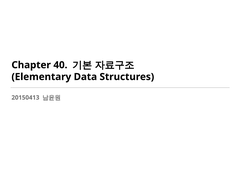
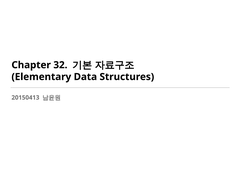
40: 40 -> 32
